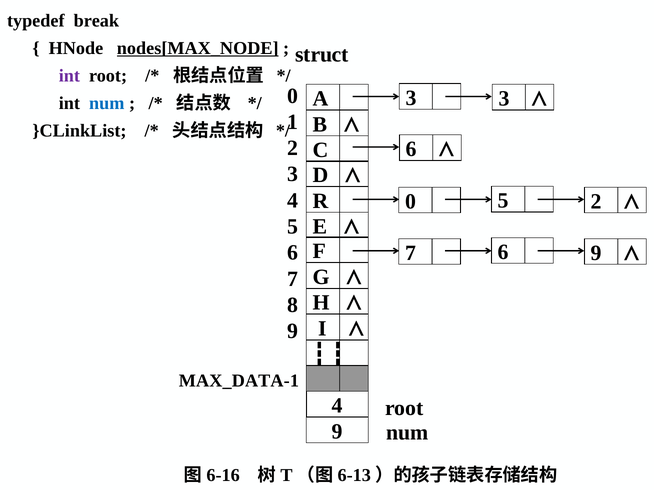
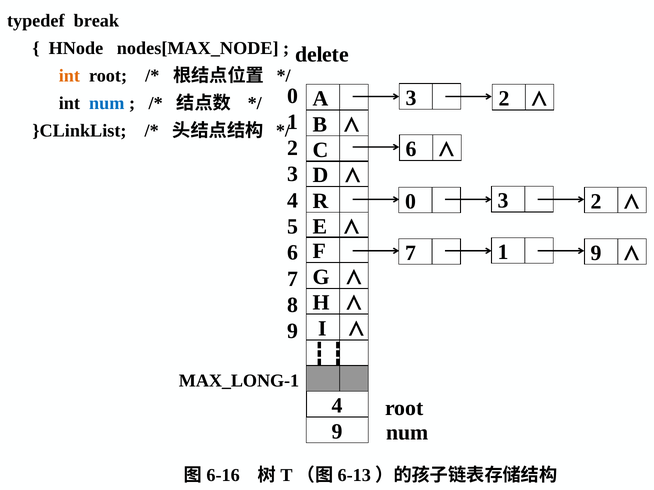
nodes[MAX_NODE underline: present -> none
struct: struct -> delete
int at (69, 76) colour: purple -> orange
3 at (504, 99): 3 -> 2
0 5: 5 -> 3
7 6: 6 -> 1
MAX_DATA-1: MAX_DATA-1 -> MAX_LONG-1
